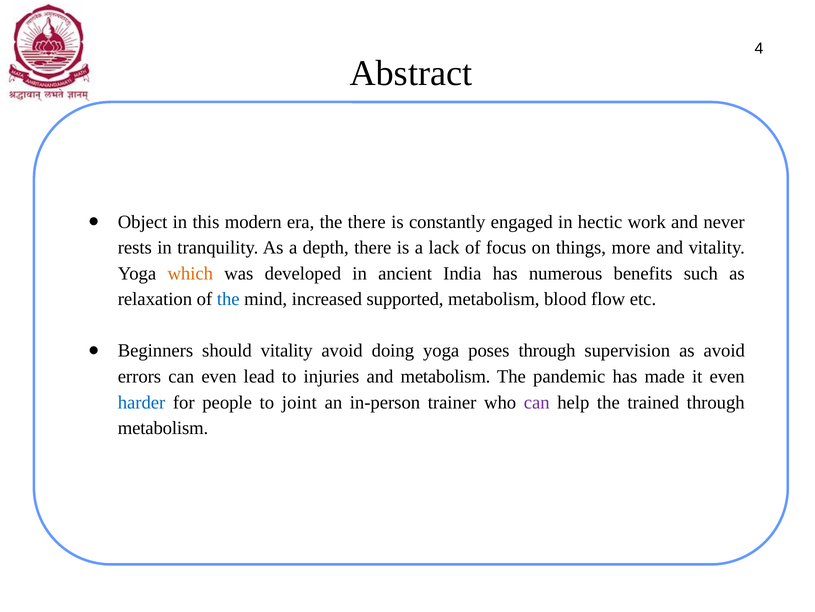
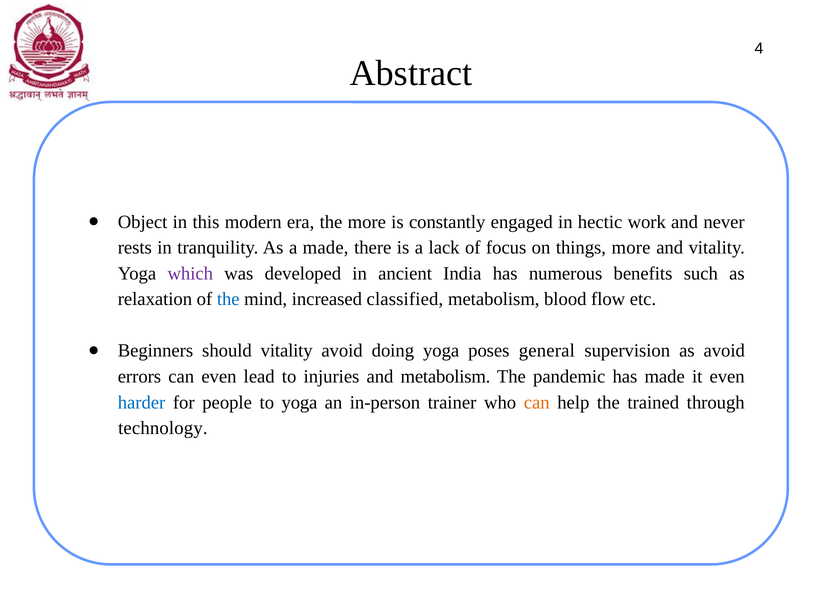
the there: there -> more
a depth: depth -> made
which colour: orange -> purple
supported: supported -> classified
poses through: through -> general
to joint: joint -> yoga
can at (537, 402) colour: purple -> orange
metabolism at (163, 428): metabolism -> technology
